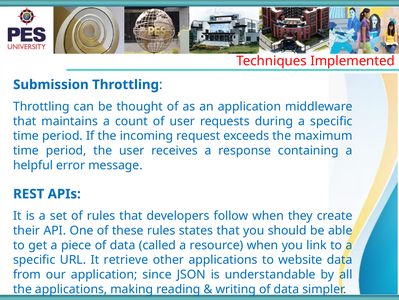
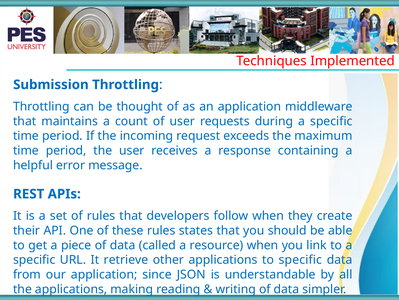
to website: website -> specific
